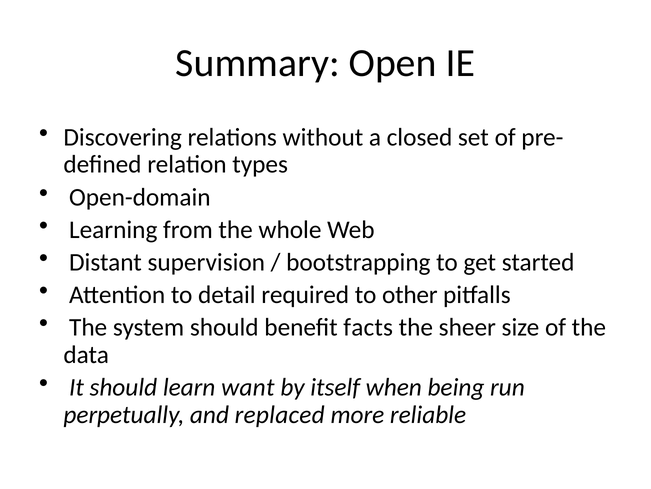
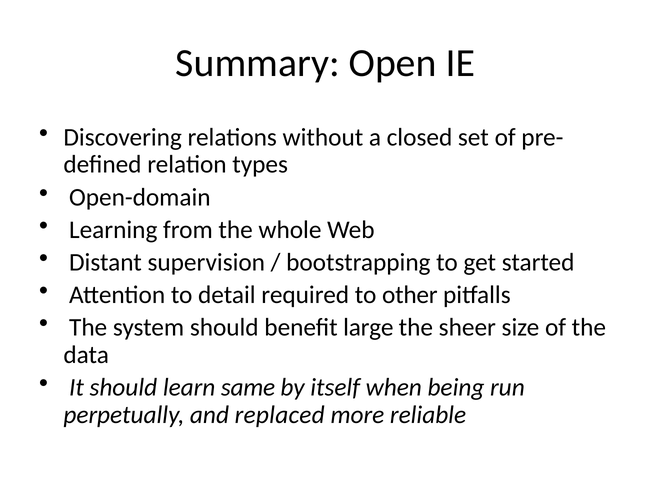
facts: facts -> large
want: want -> same
